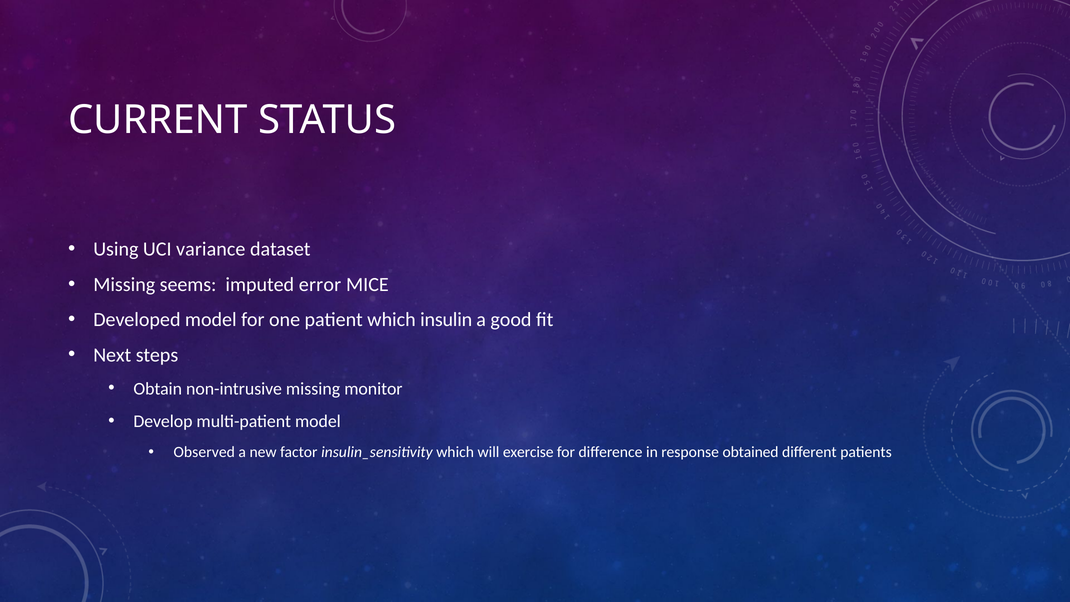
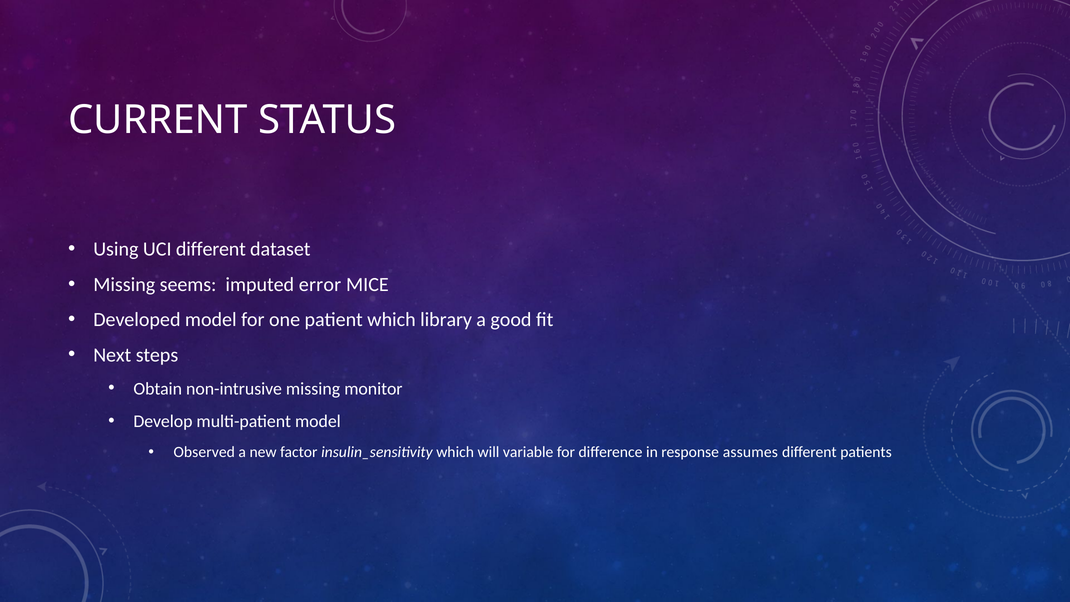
UCI variance: variance -> different
insulin: insulin -> library
exercise: exercise -> variable
obtained: obtained -> assumes
